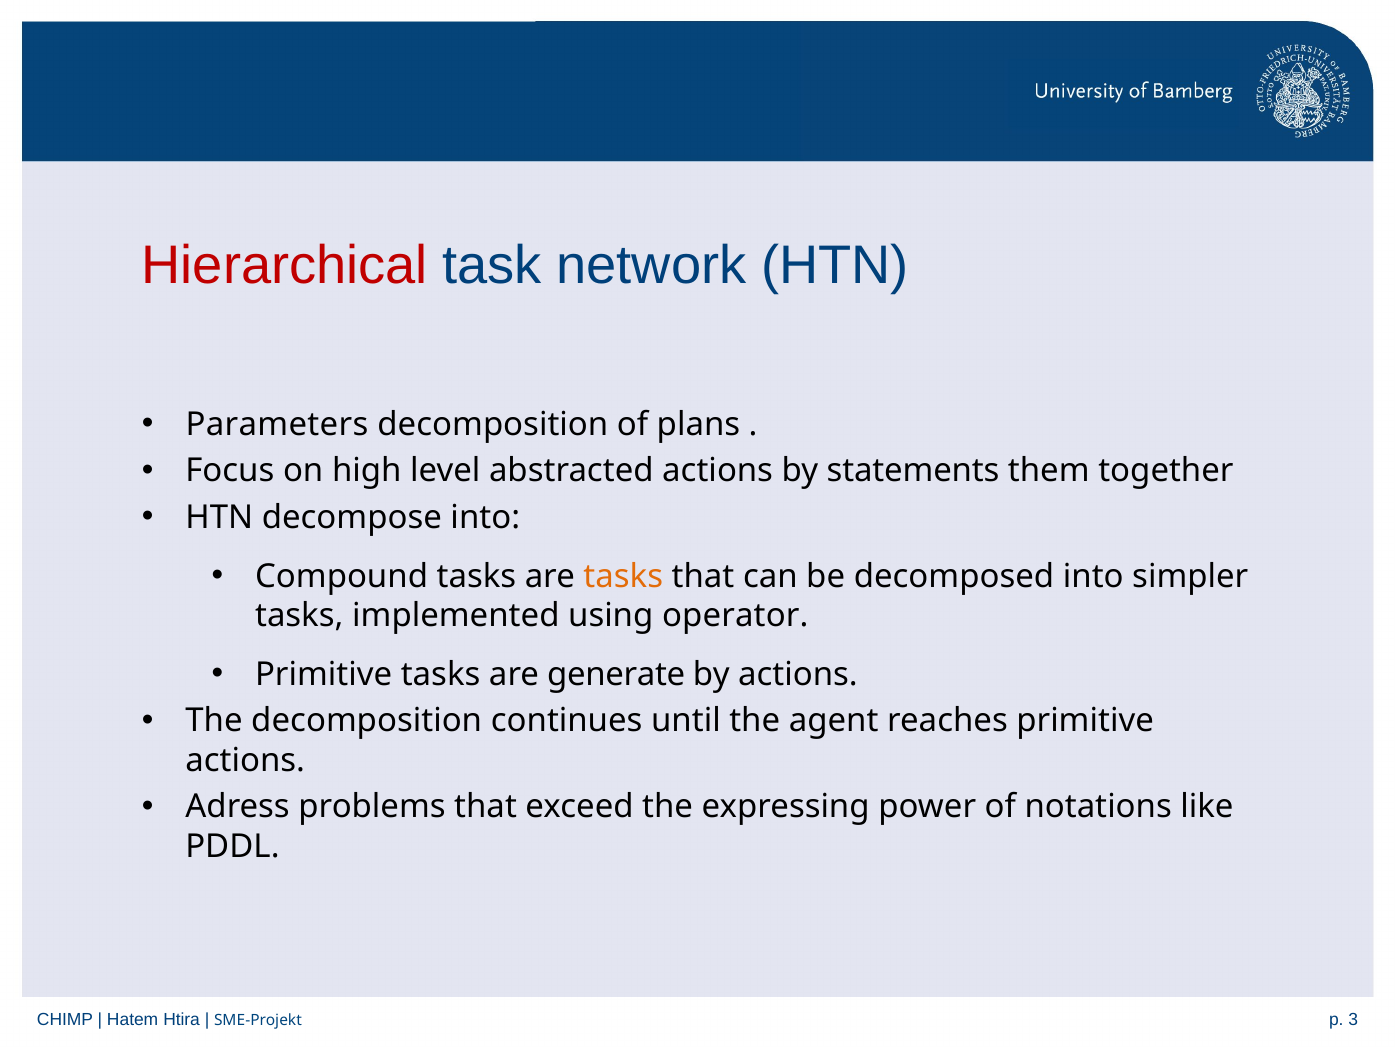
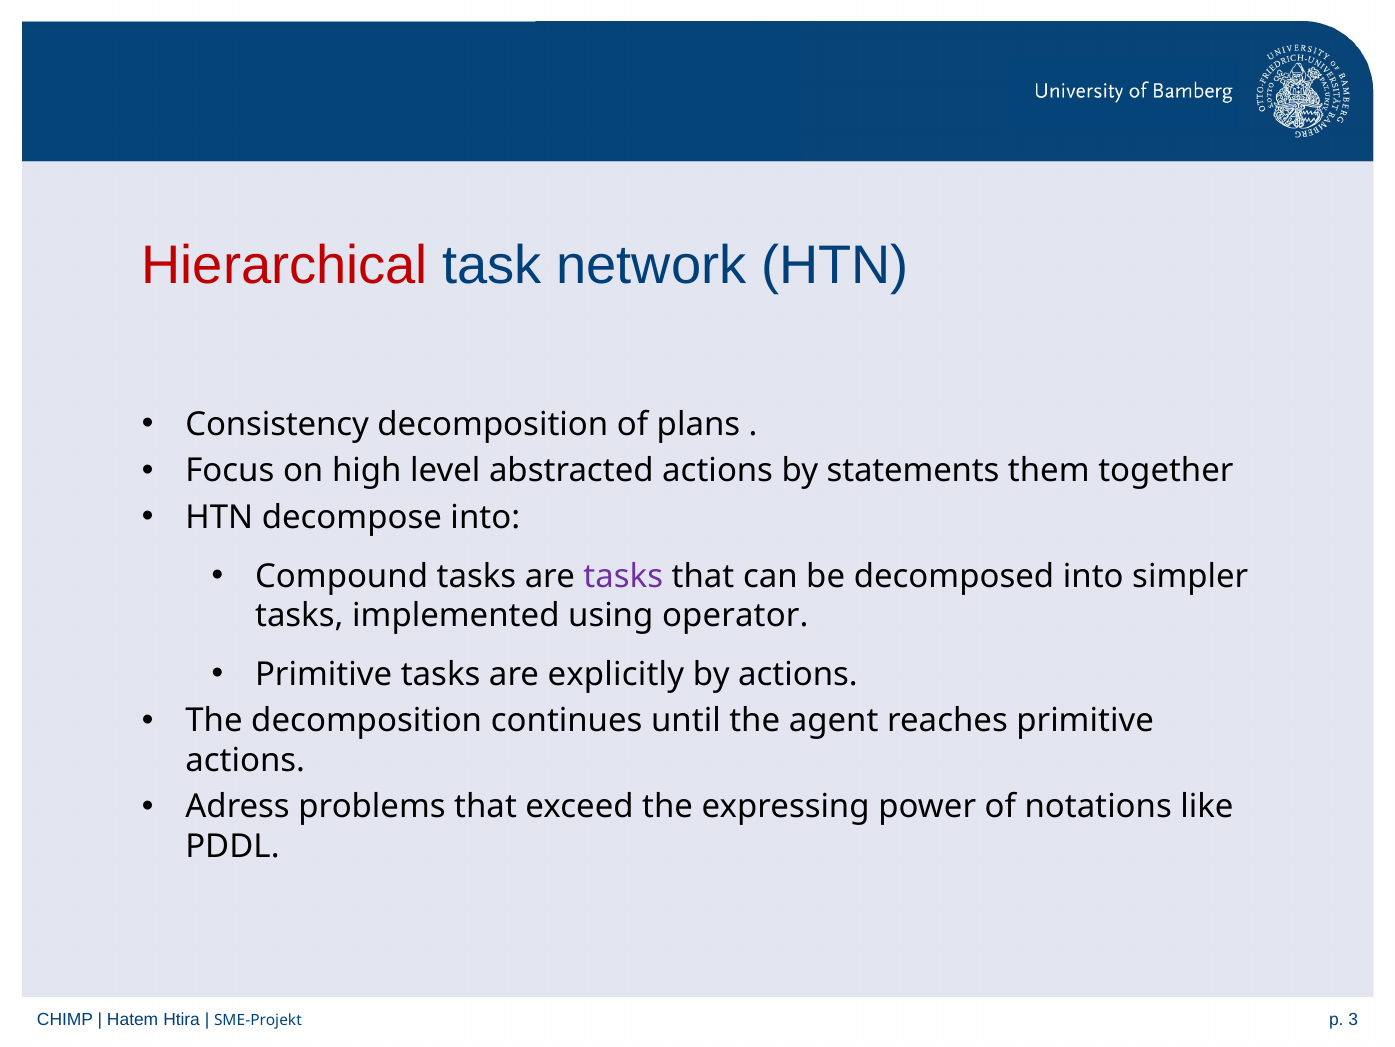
Parameters: Parameters -> Consistency
tasks at (623, 576) colour: orange -> purple
generate: generate -> explicitly
